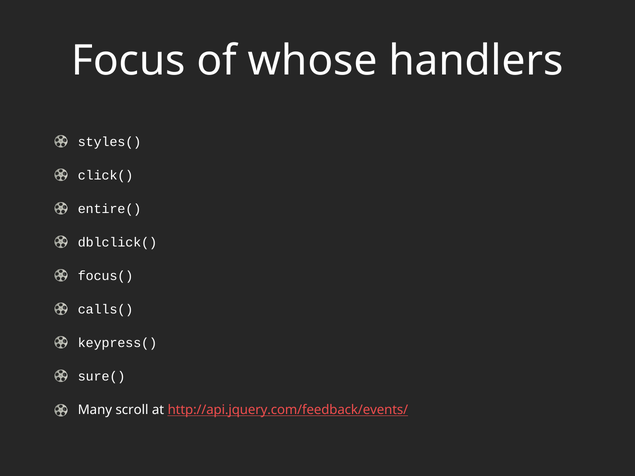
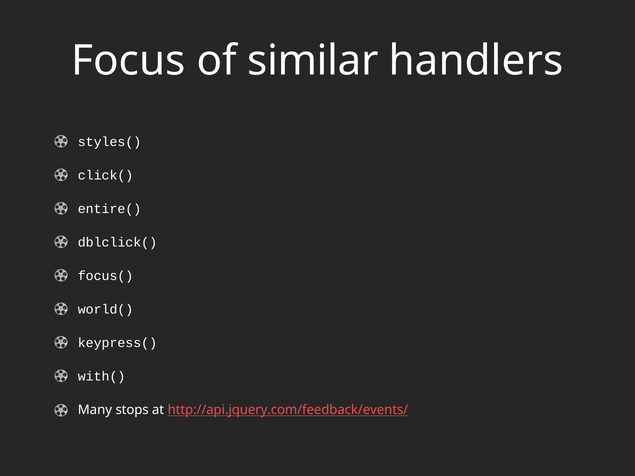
whose: whose -> similar
calls(: calls( -> world(
sure(: sure( -> with(
scroll: scroll -> stops
